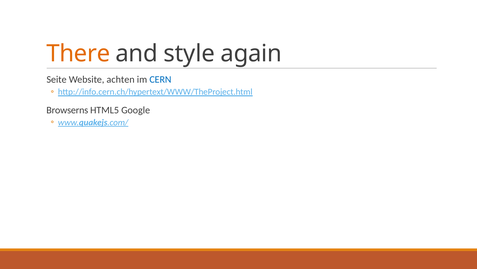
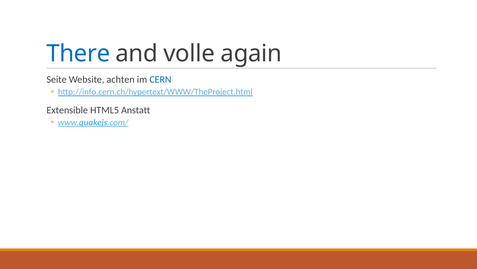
There colour: orange -> blue
style: style -> volle
Browserns: Browserns -> Extensible
Google: Google -> Anstatt
